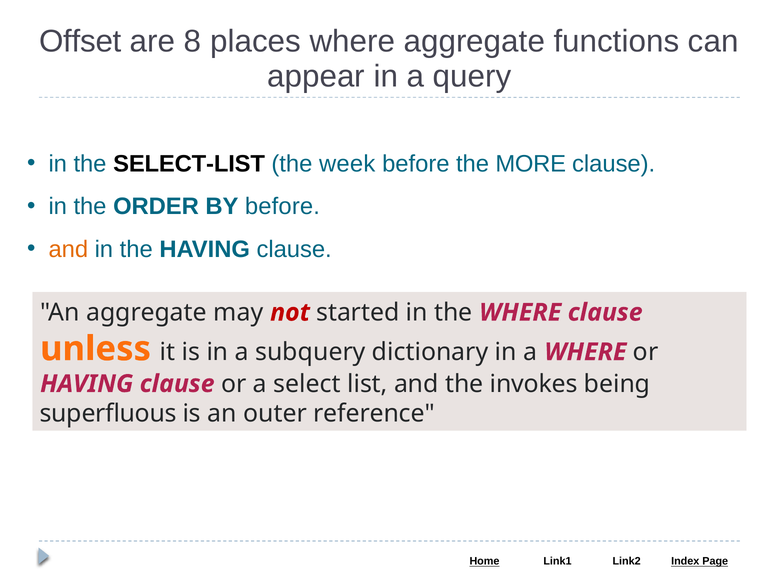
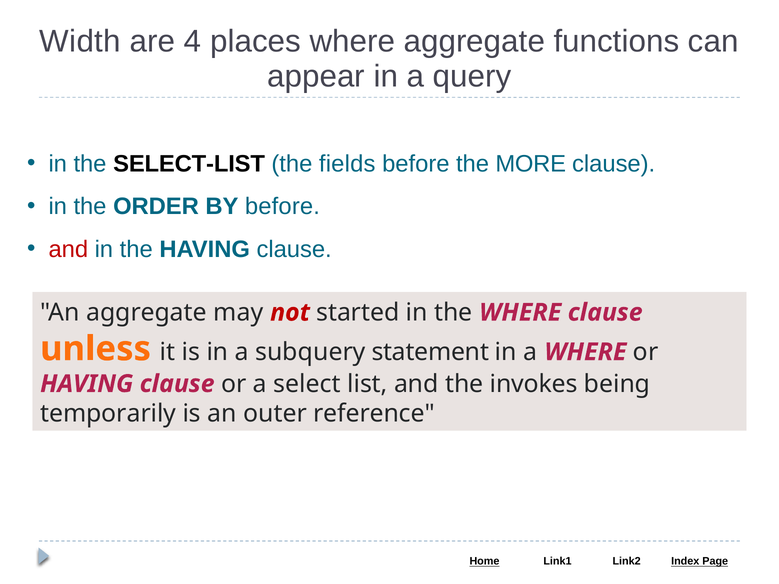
Offset: Offset -> Width
8: 8 -> 4
week: week -> fields
and at (68, 249) colour: orange -> red
dictionary: dictionary -> statement
superfluous: superfluous -> temporarily
